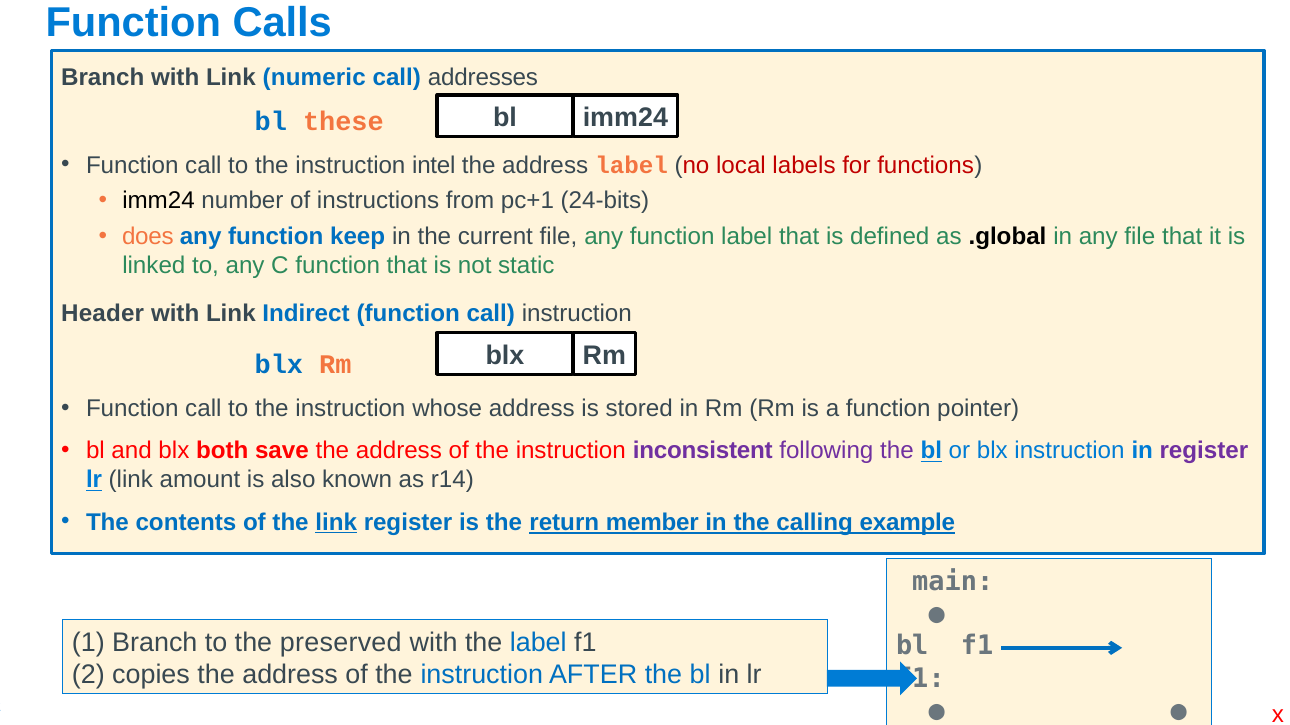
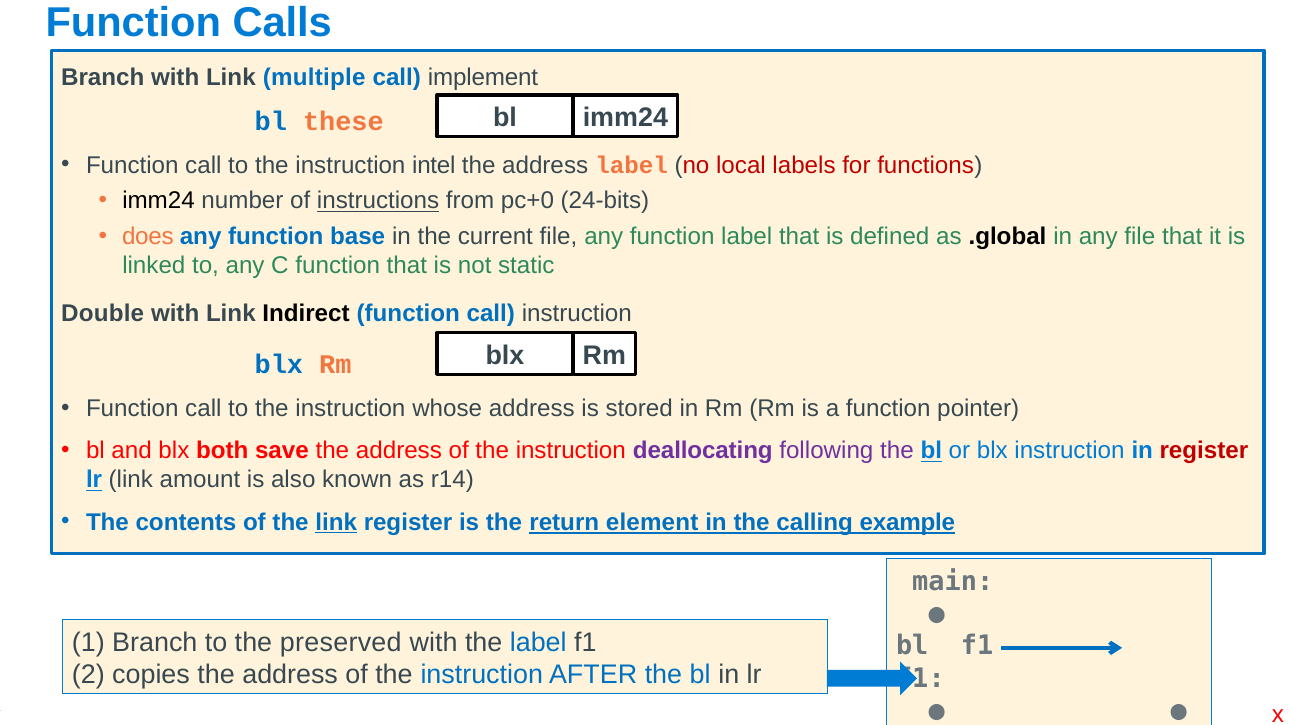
numeric: numeric -> multiple
addresses: addresses -> implement
instructions underline: none -> present
pc+1: pc+1 -> pc+0
keep: keep -> base
Header: Header -> Double
Indirect colour: blue -> black
inconsistent: inconsistent -> deallocating
register at (1204, 451) colour: purple -> red
member: member -> element
